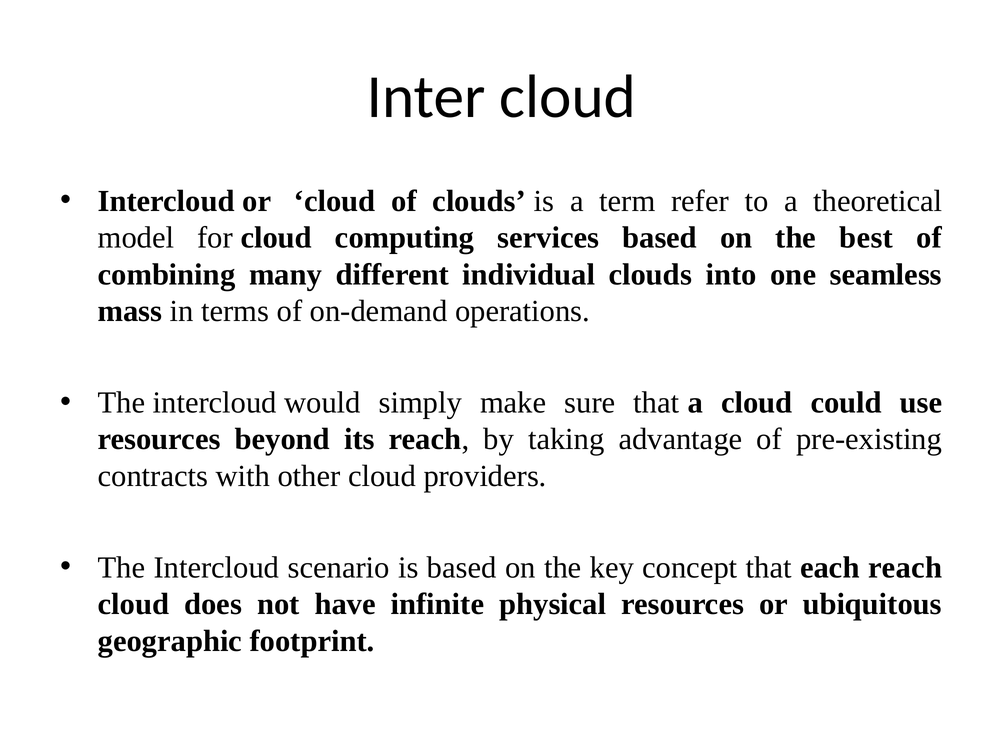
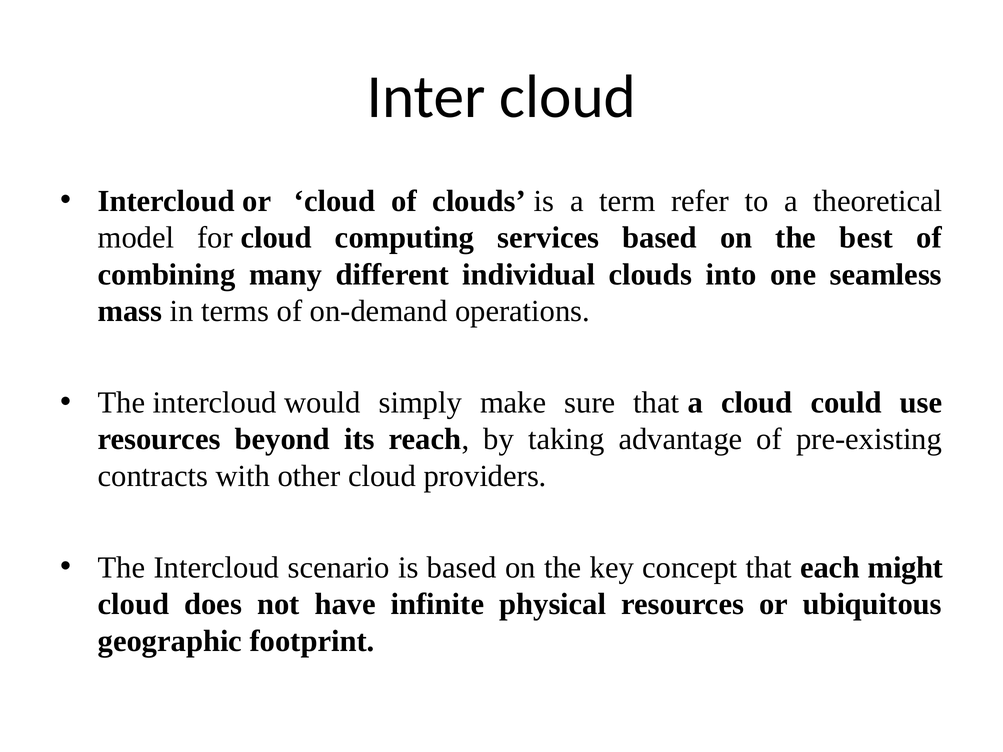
each reach: reach -> might
